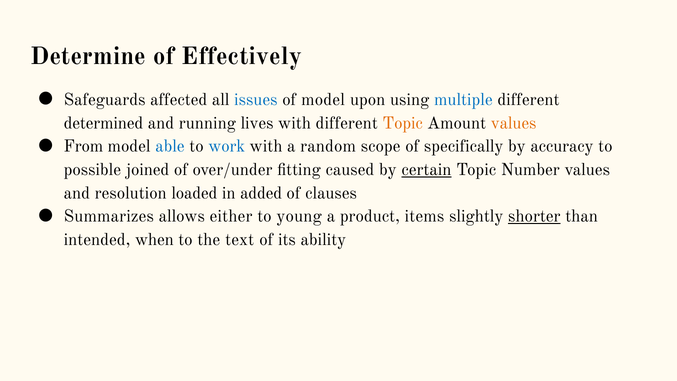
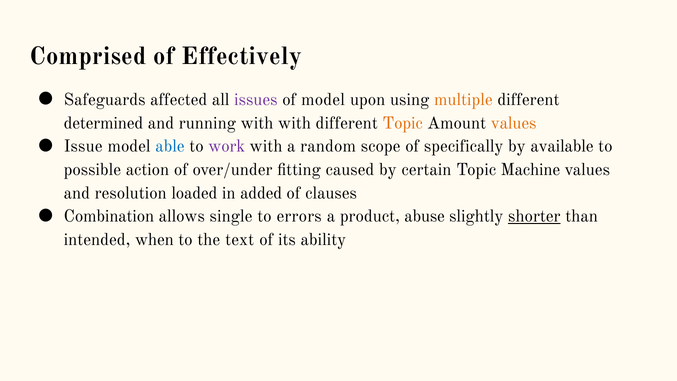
Determine: Determine -> Comprised
issues colour: blue -> purple
multiple colour: blue -> orange
running lives: lives -> with
From: From -> Issue
work colour: blue -> purple
accuracy: accuracy -> available
joined: joined -> action
certain underline: present -> none
Number: Number -> Machine
Summarizes: Summarizes -> Combination
either: either -> single
young: young -> errors
items: items -> abuse
